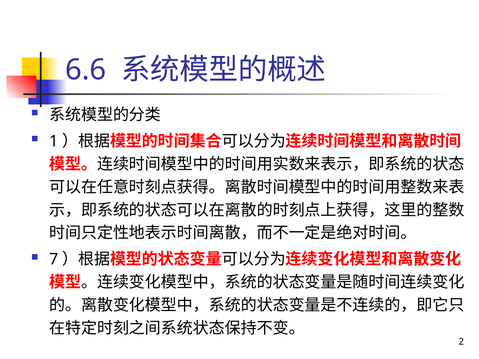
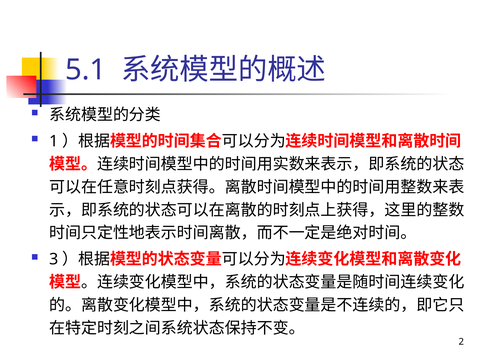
6.6: 6.6 -> 5.1
7: 7 -> 3
